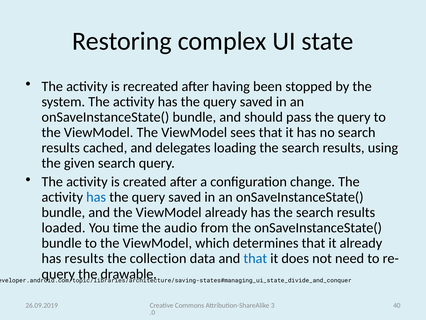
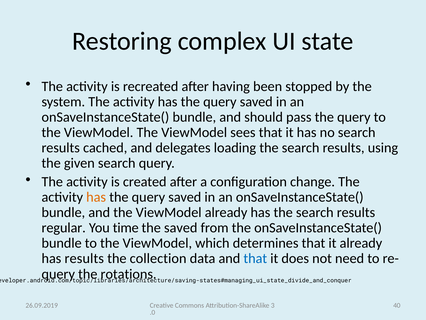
has at (96, 197) colour: blue -> orange
loaded: loaded -> regular
the audio: audio -> saved
drawable: drawable -> rotations
